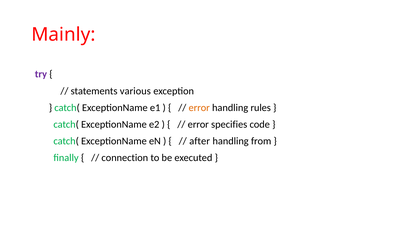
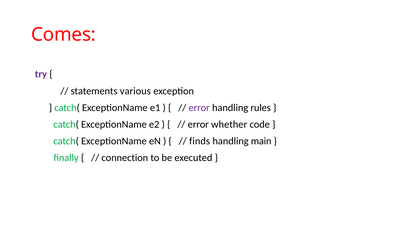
Mainly: Mainly -> Comes
error at (199, 107) colour: orange -> purple
specifies: specifies -> whether
after: after -> finds
from: from -> main
